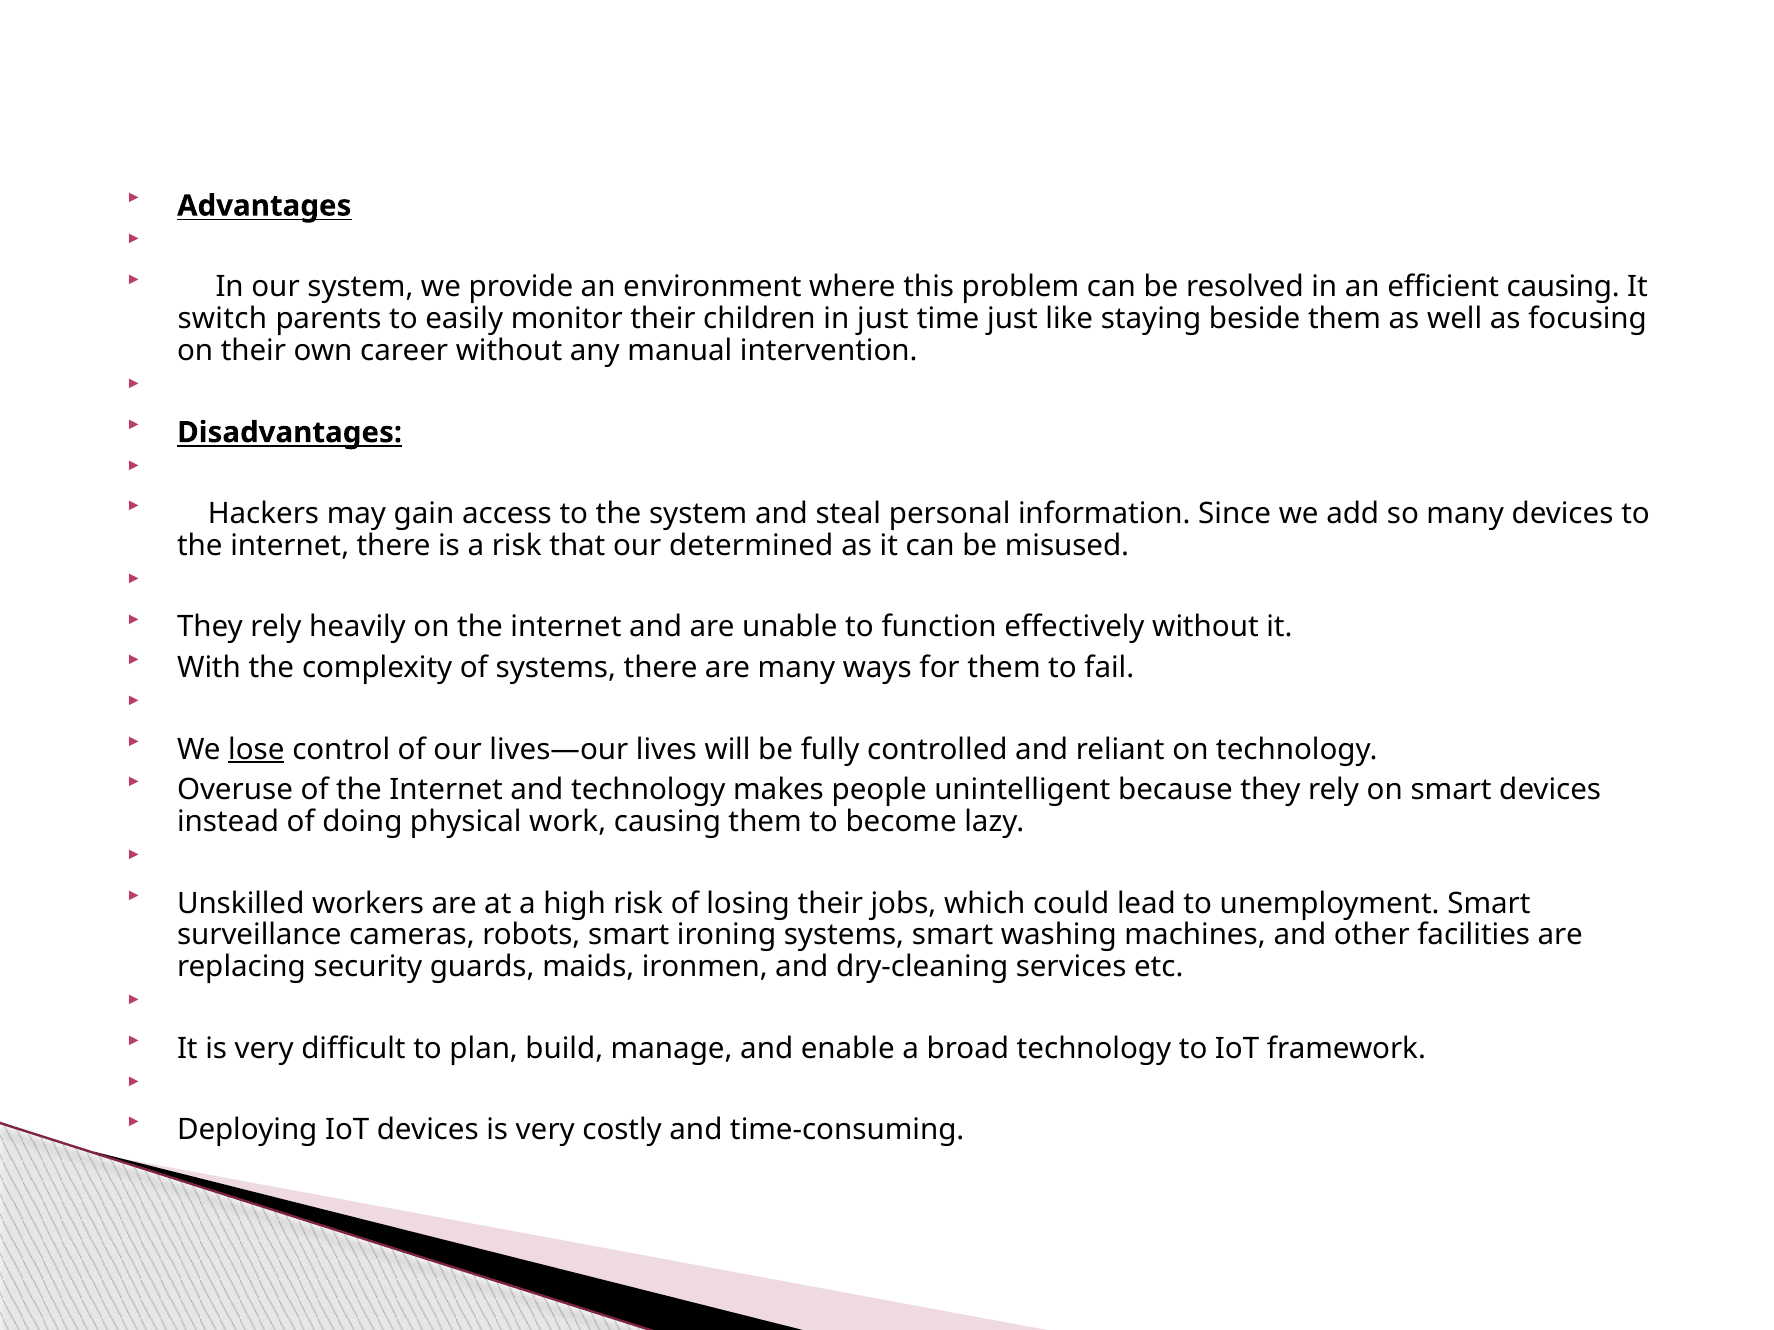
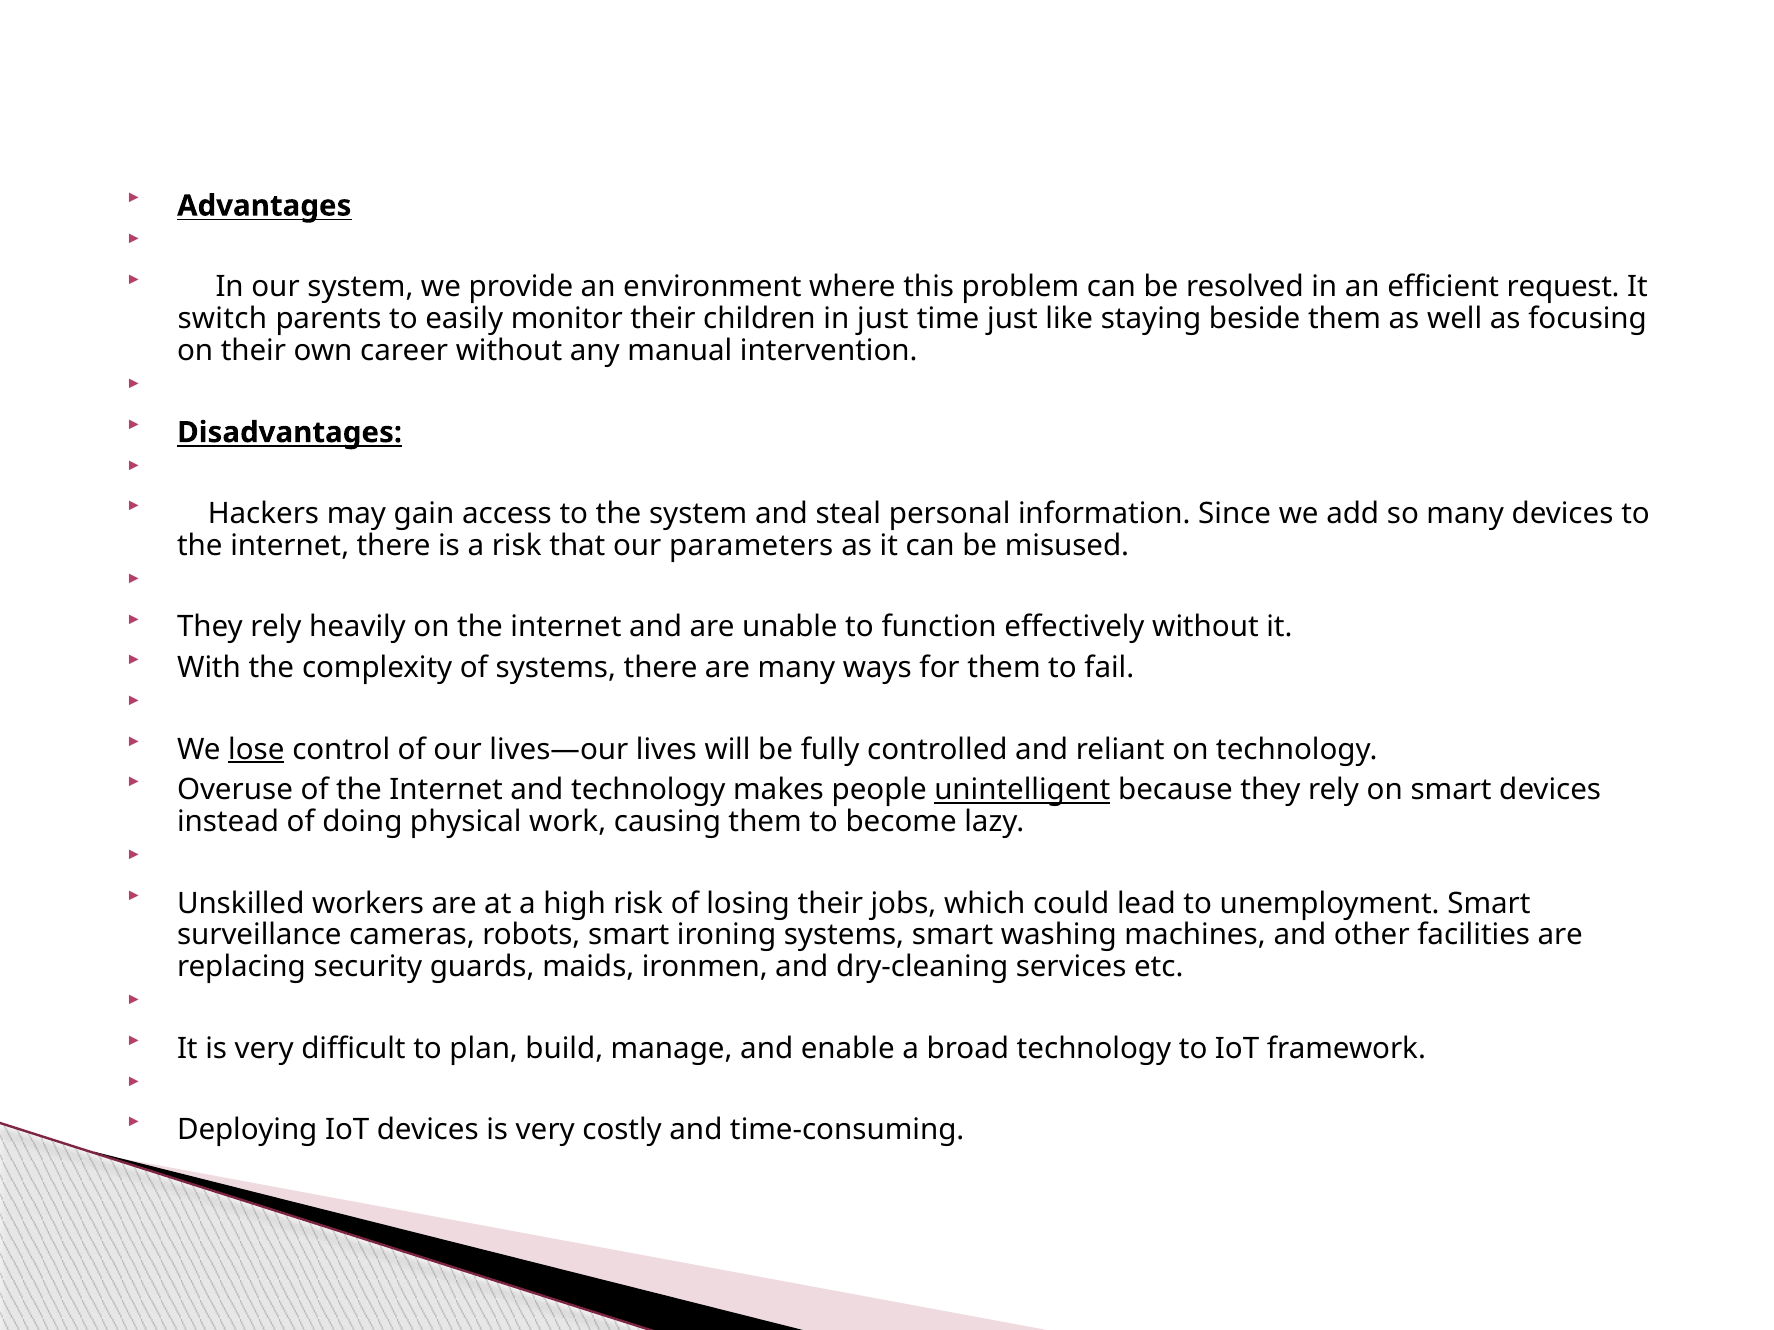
efficient causing: causing -> request
determined: determined -> parameters
unintelligent underline: none -> present
